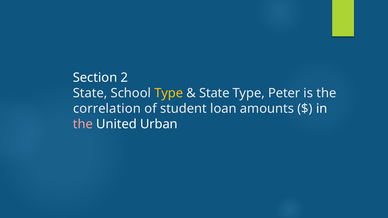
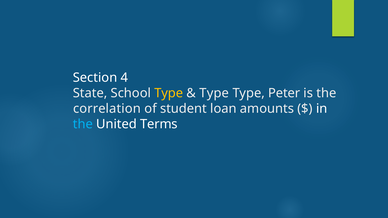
2: 2 -> 4
State at (214, 93): State -> Type
the at (83, 124) colour: pink -> light blue
Urban: Urban -> Terms
